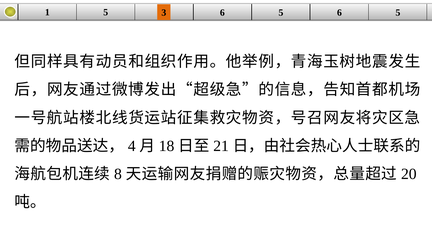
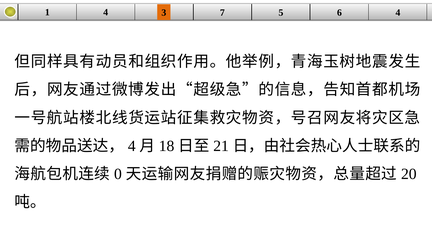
1 5: 5 -> 4
3 6: 6 -> 7
5 6 5: 5 -> 4
8: 8 -> 0
